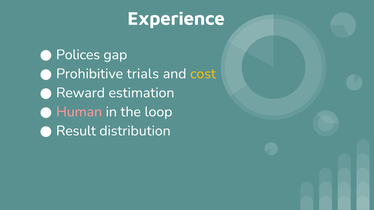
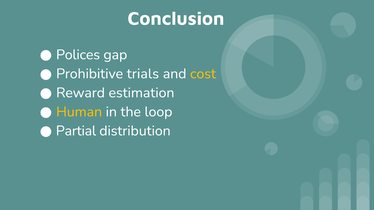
Experience: Experience -> Conclusion
Human colour: pink -> yellow
Result: Result -> Partial
